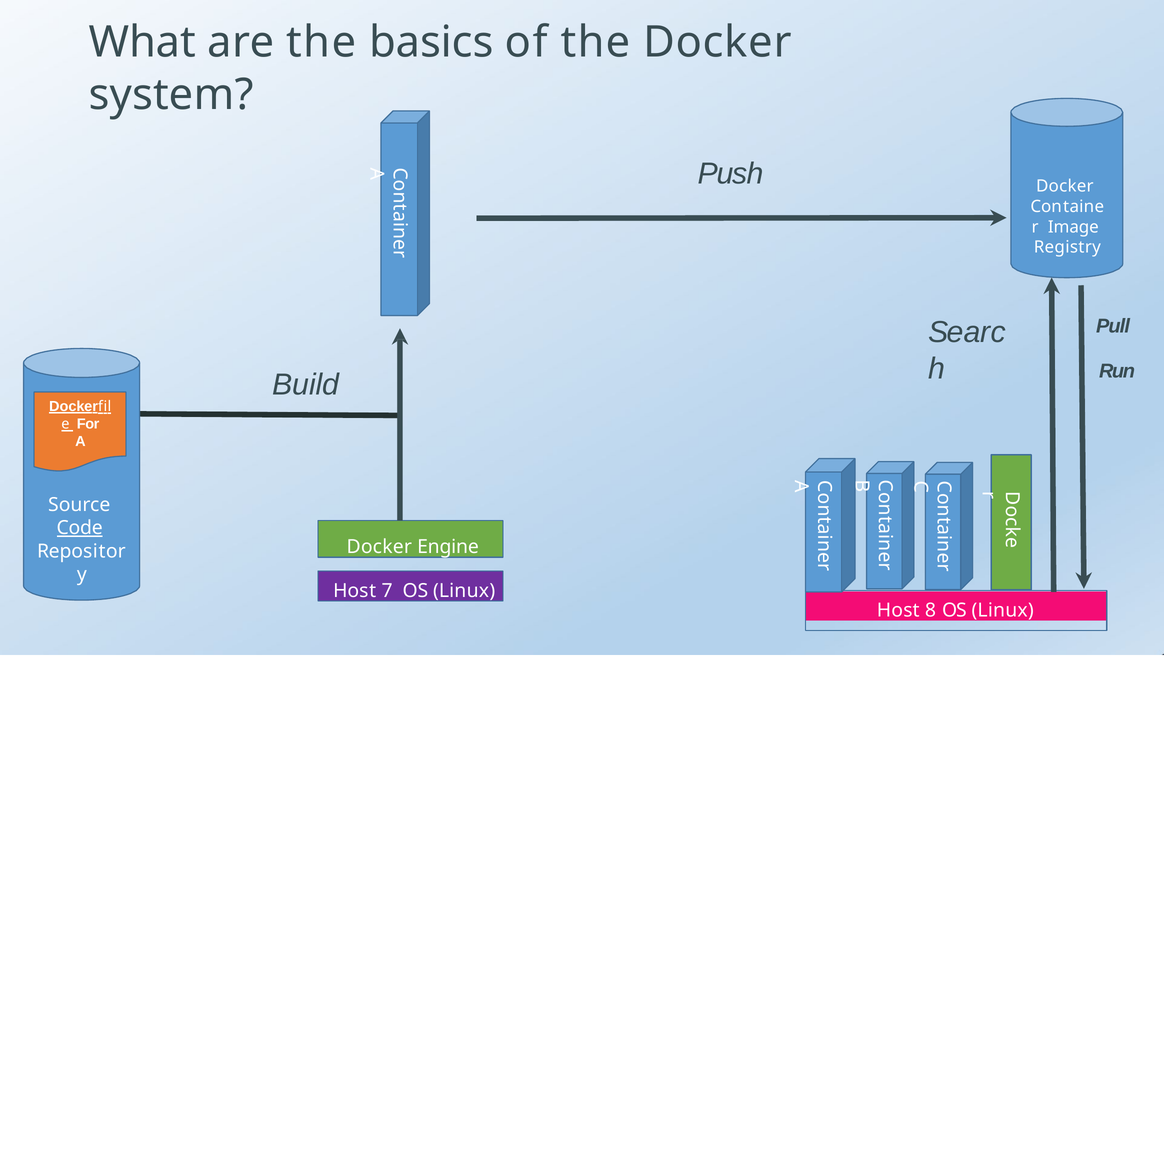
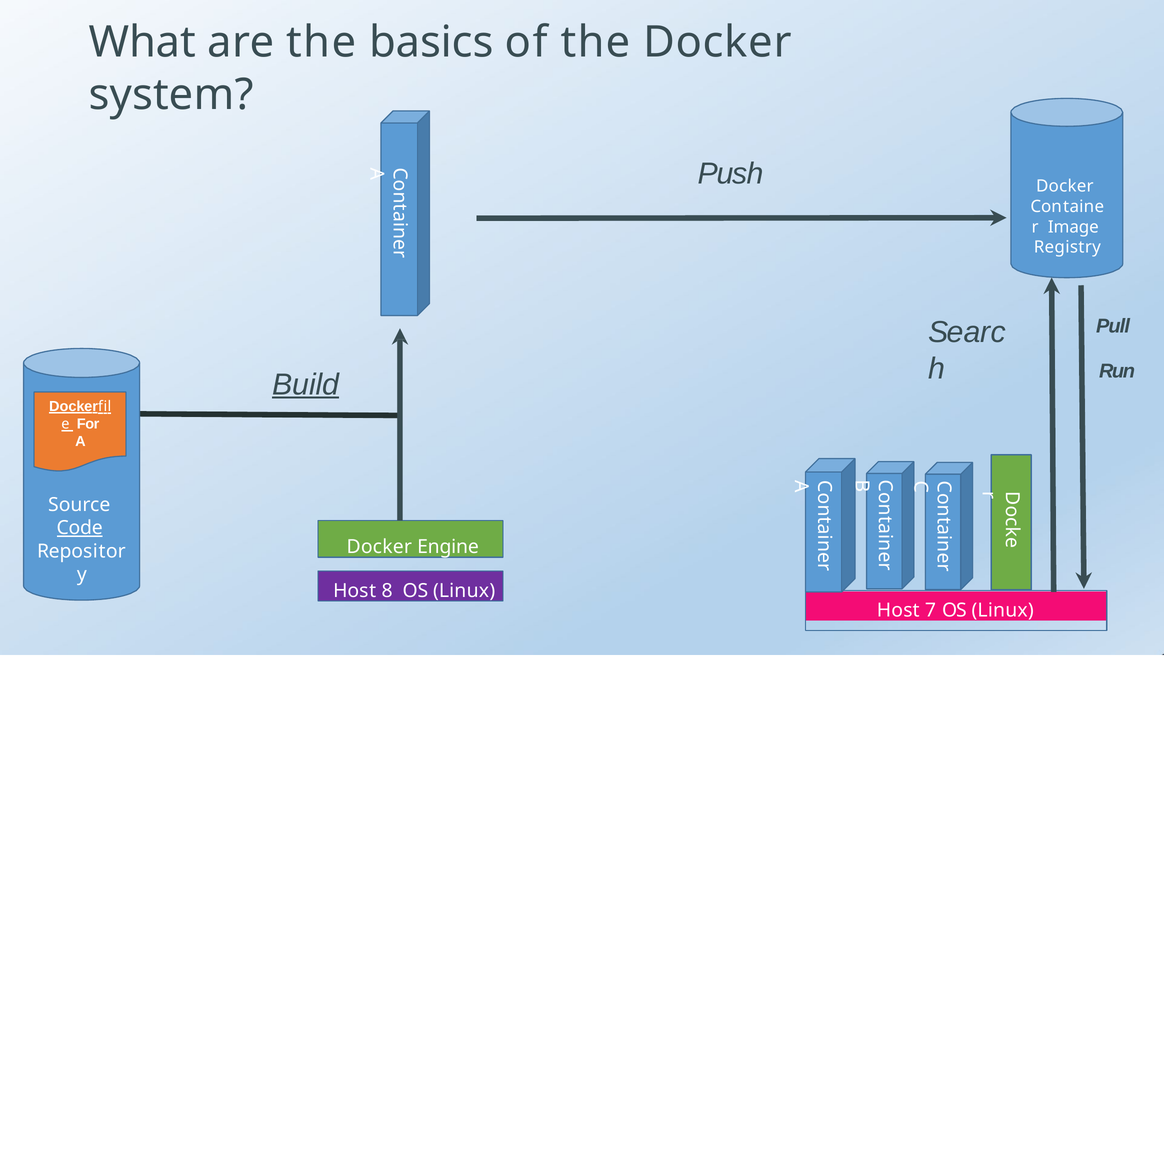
Build underline: none -> present
7: 7 -> 8
8: 8 -> 7
